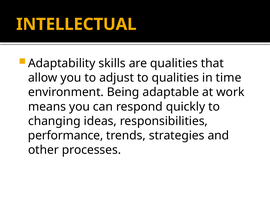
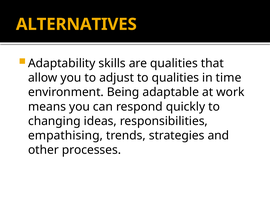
INTELLECTUAL: INTELLECTUAL -> ALTERNATIVES
performance: performance -> empathising
